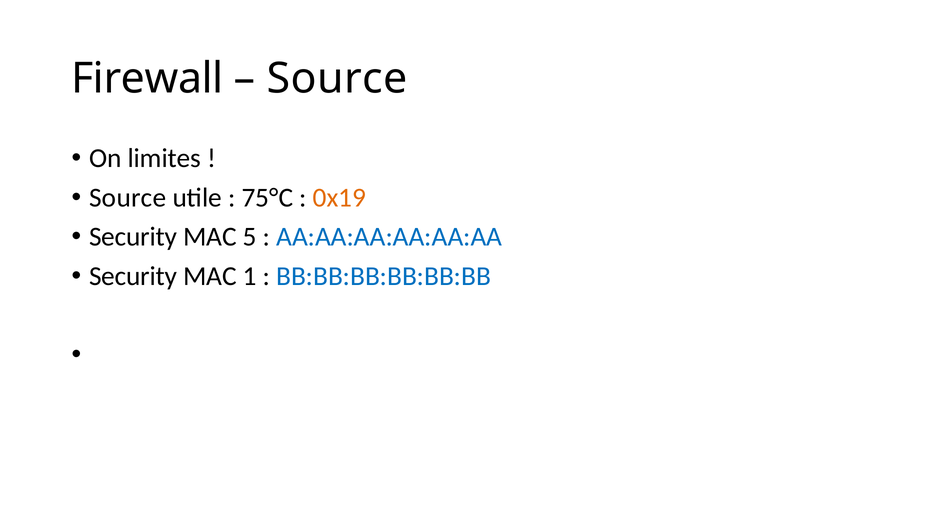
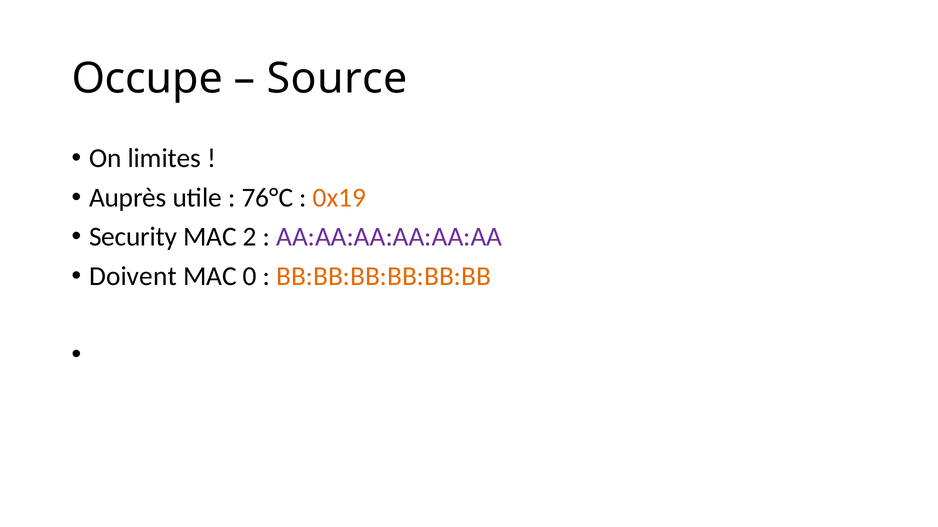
Firewall: Firewall -> Occupe
Source at (128, 198): Source -> Auprès
75°C: 75°C -> 76°C
5: 5 -> 2
AA:AA:AA:AA:AA:AA colour: blue -> purple
Security at (133, 277): Security -> Doivent
1: 1 -> 0
BB:BB:BB:BB:BB:BB colour: blue -> orange
